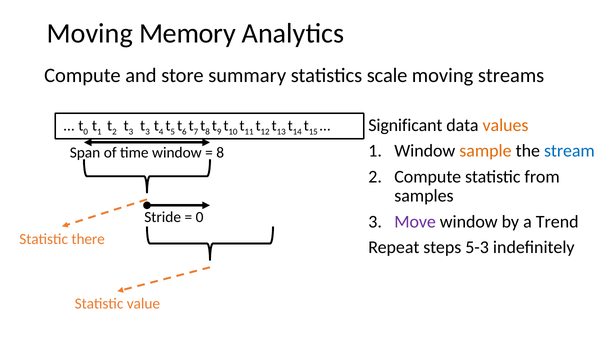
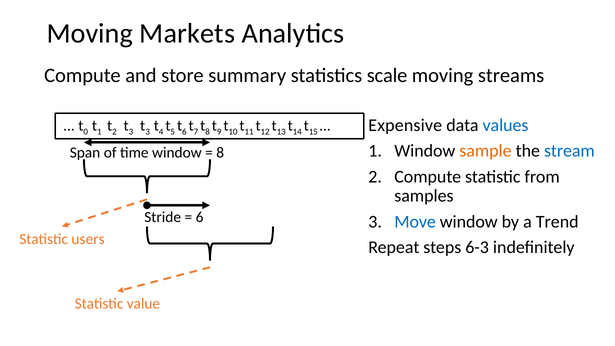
Memory: Memory -> Markets
Significant: Significant -> Expensive
values colour: orange -> blue
0 at (200, 217): 0 -> 6
Move colour: purple -> blue
there: there -> users
5-3: 5-3 -> 6-3
